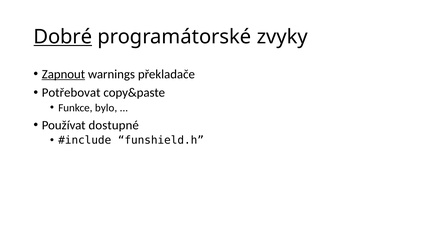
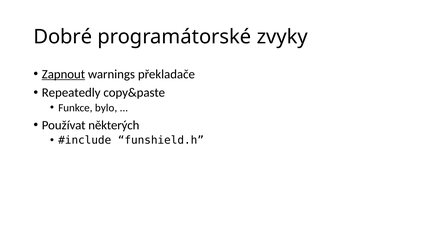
Dobré underline: present -> none
Potřebovat: Potřebovat -> Repeatedly
dostupné: dostupné -> některých
